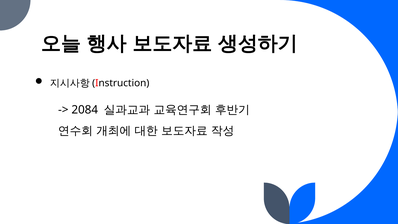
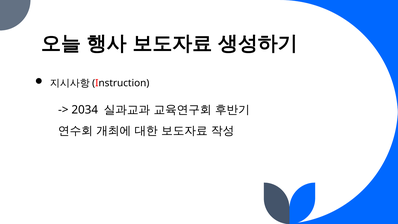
2084: 2084 -> 2034
